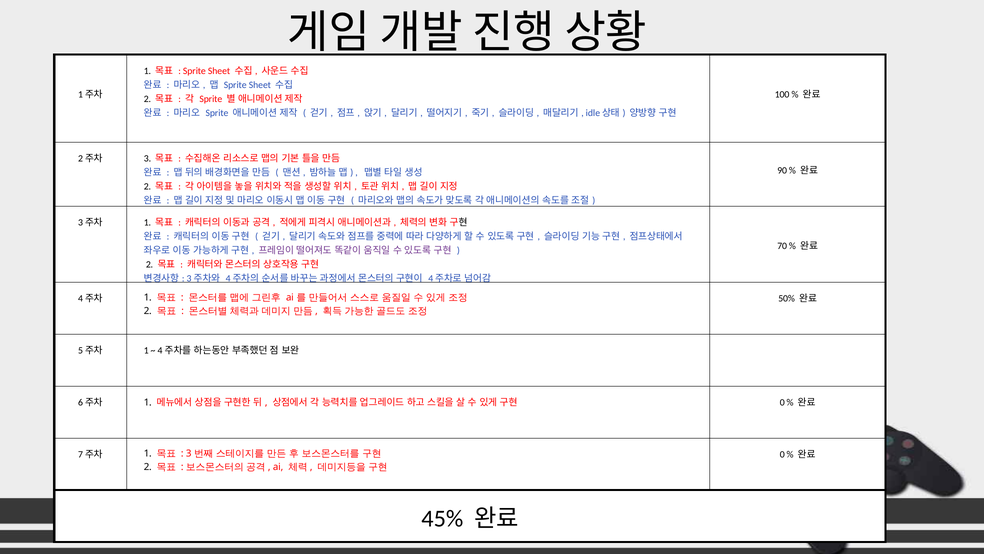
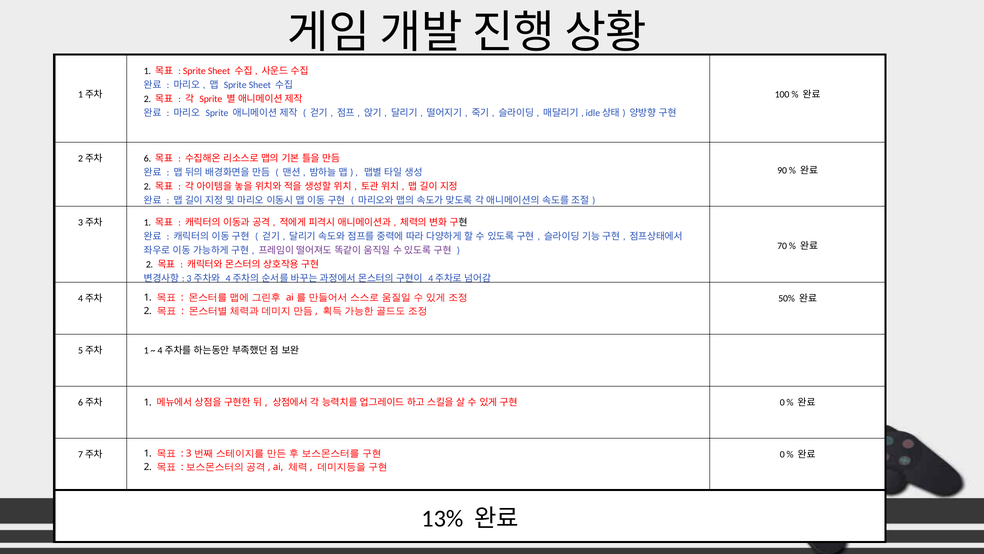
3 at (147, 159): 3 -> 6
45%: 45% -> 13%
